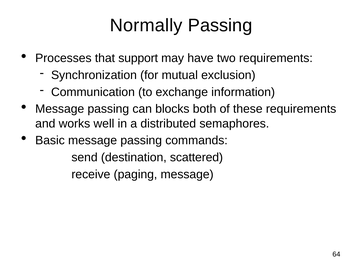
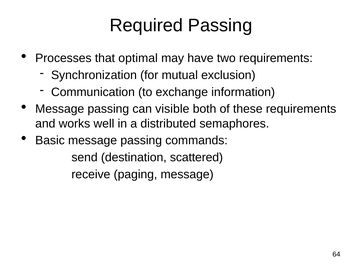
Normally: Normally -> Required
support: support -> optimal
blocks: blocks -> visible
